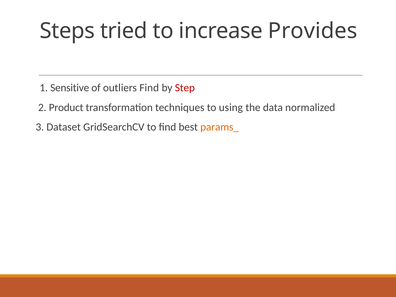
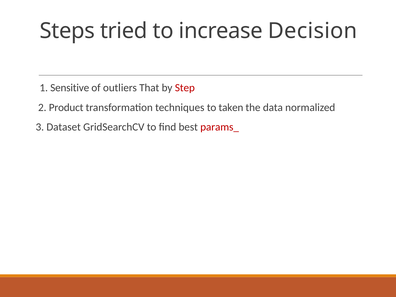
Provides: Provides -> Decision
outliers Find: Find -> That
using: using -> taken
params_ colour: orange -> red
